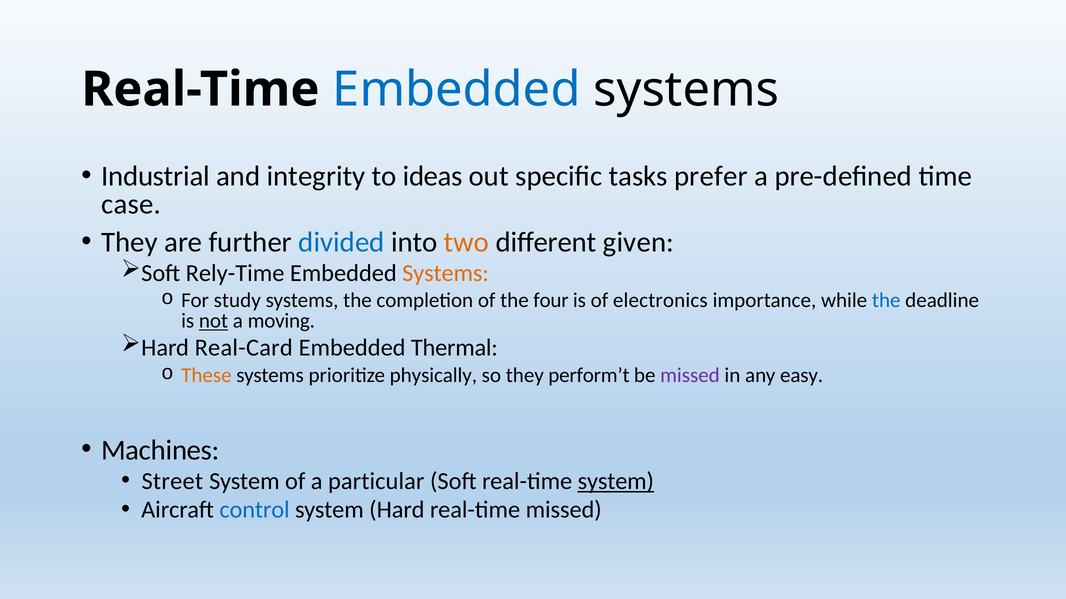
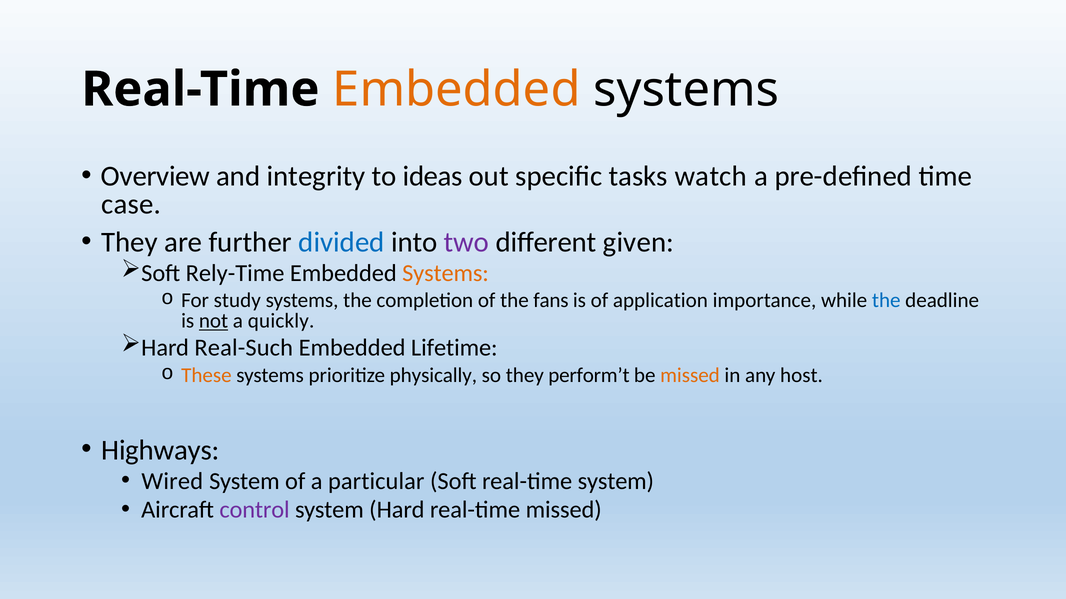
Embedded at (457, 90) colour: blue -> orange
Industrial: Industrial -> Overview
prefer: prefer -> watch
two colour: orange -> purple
four: four -> fans
electronics: electronics -> application
moving: moving -> quickly
Real-Card: Real-Card -> Real-Such
Thermal: Thermal -> Lifetime
missed at (690, 376) colour: purple -> orange
easy: easy -> host
Machines: Machines -> Highways
Street: Street -> Wired
system at (616, 482) underline: present -> none
control colour: blue -> purple
